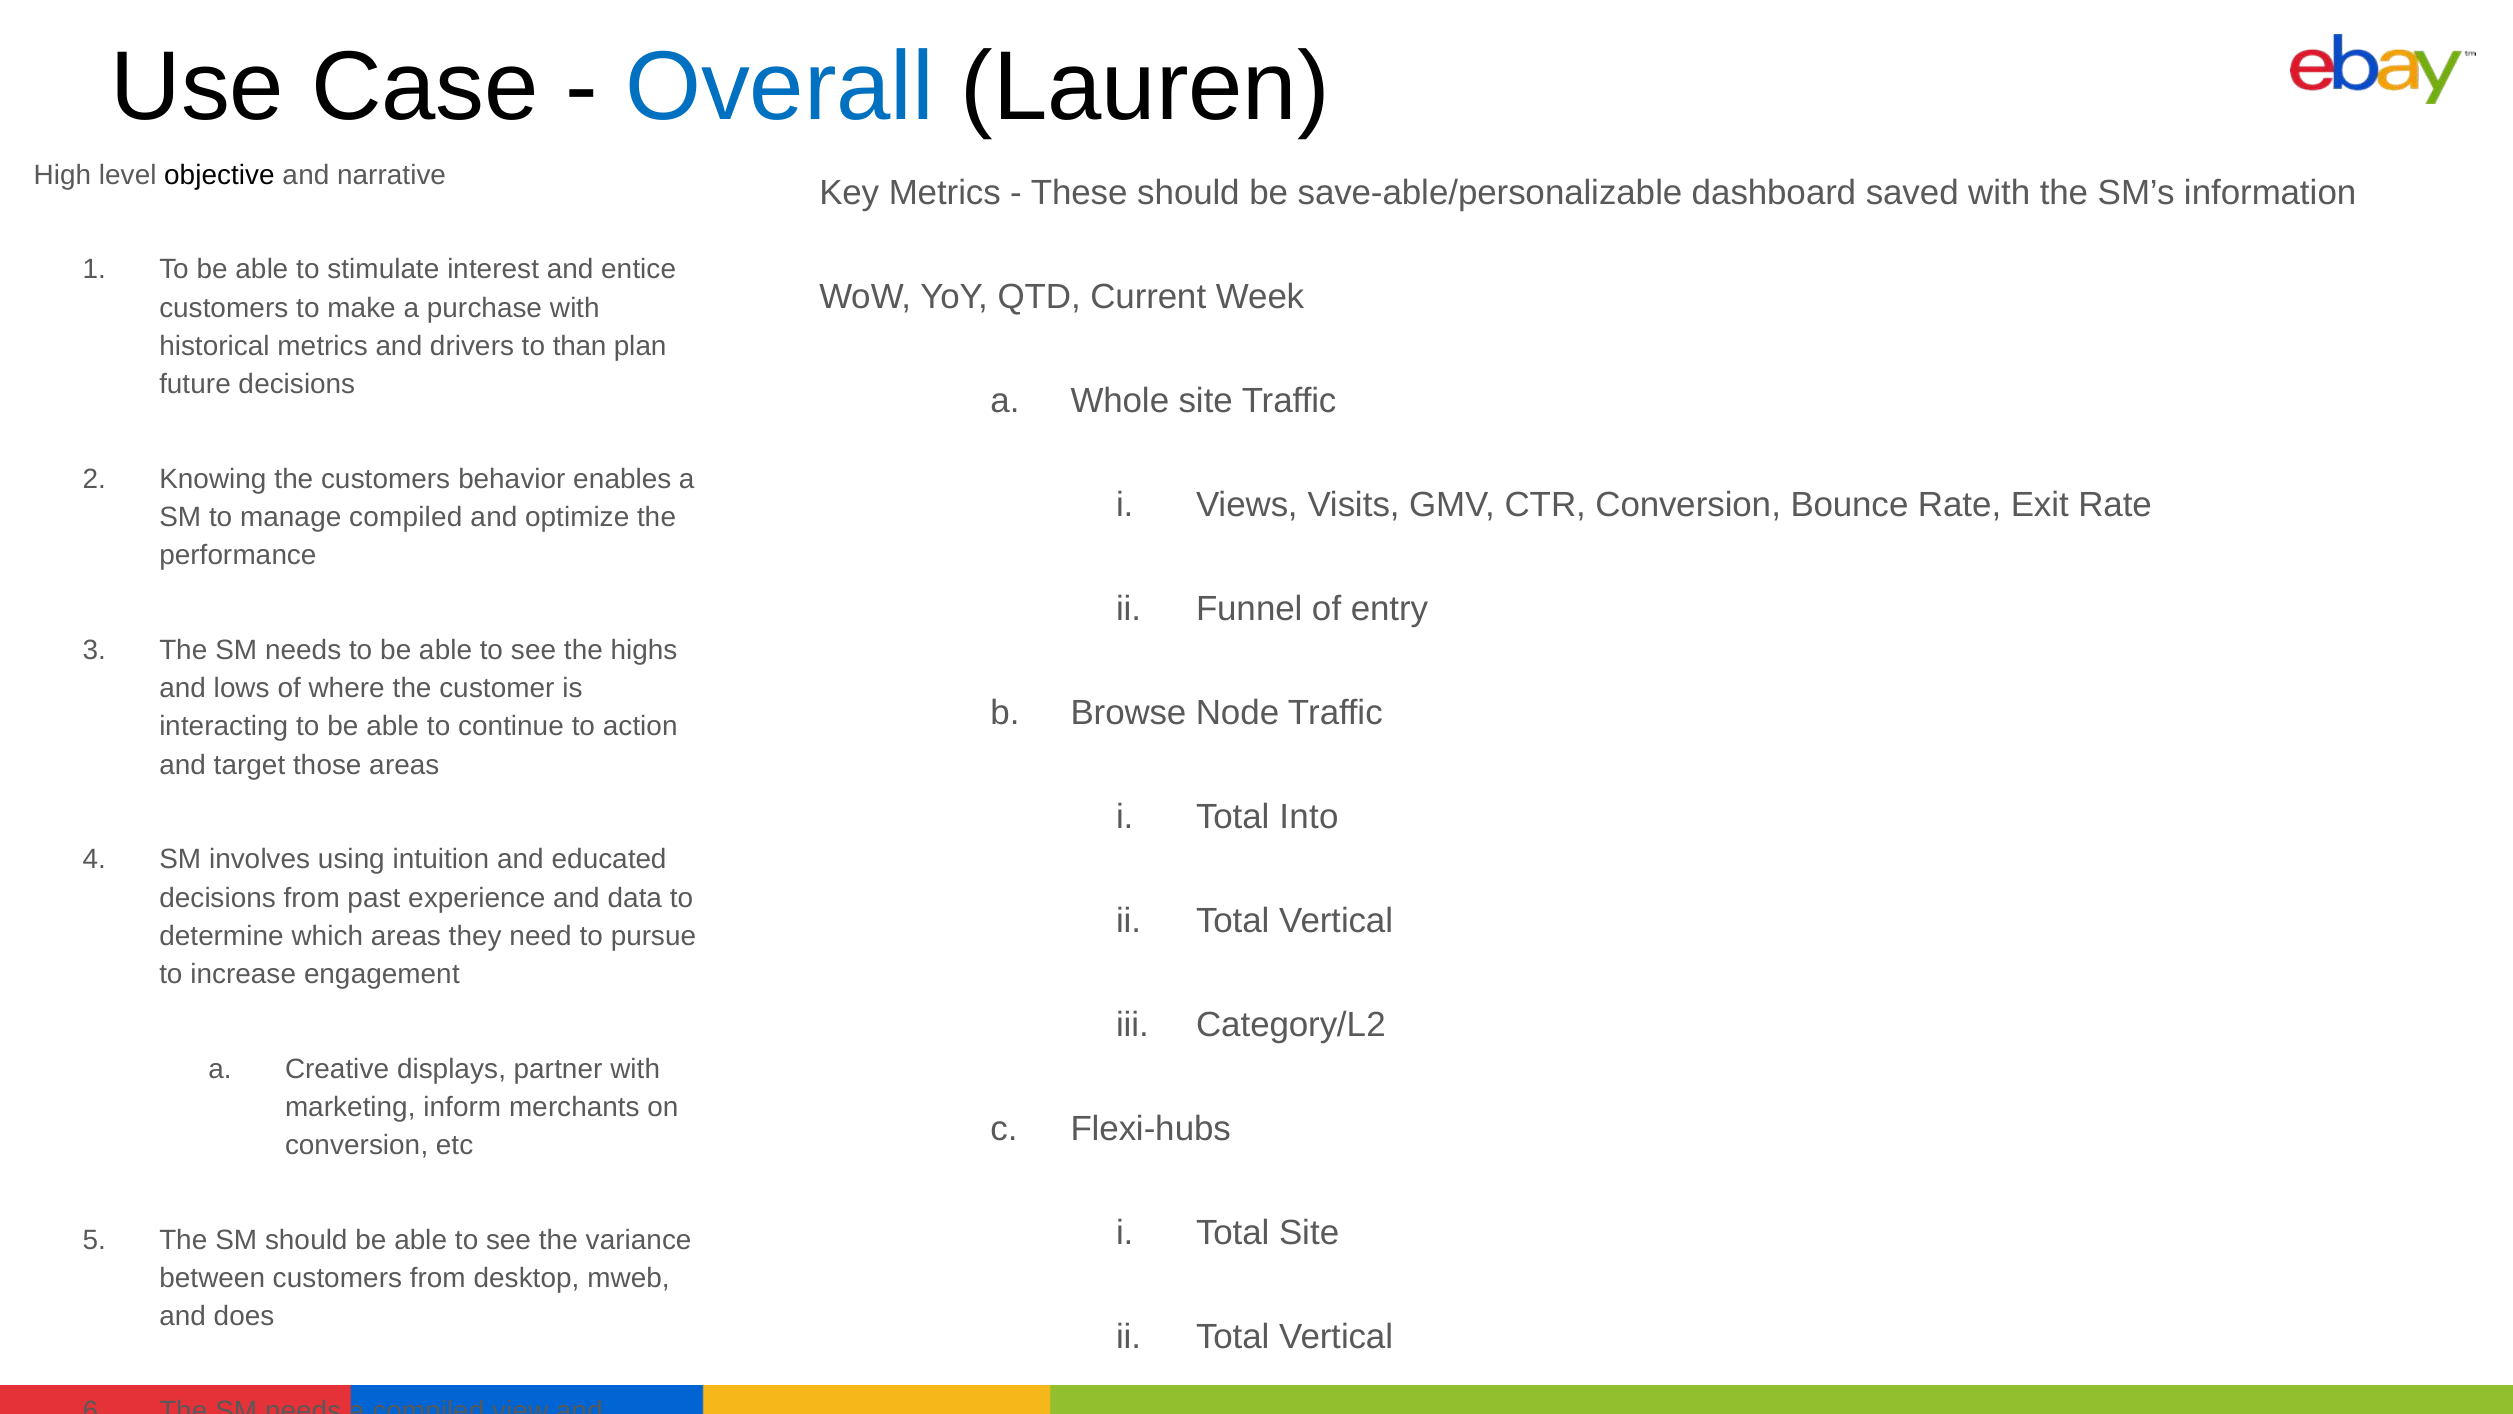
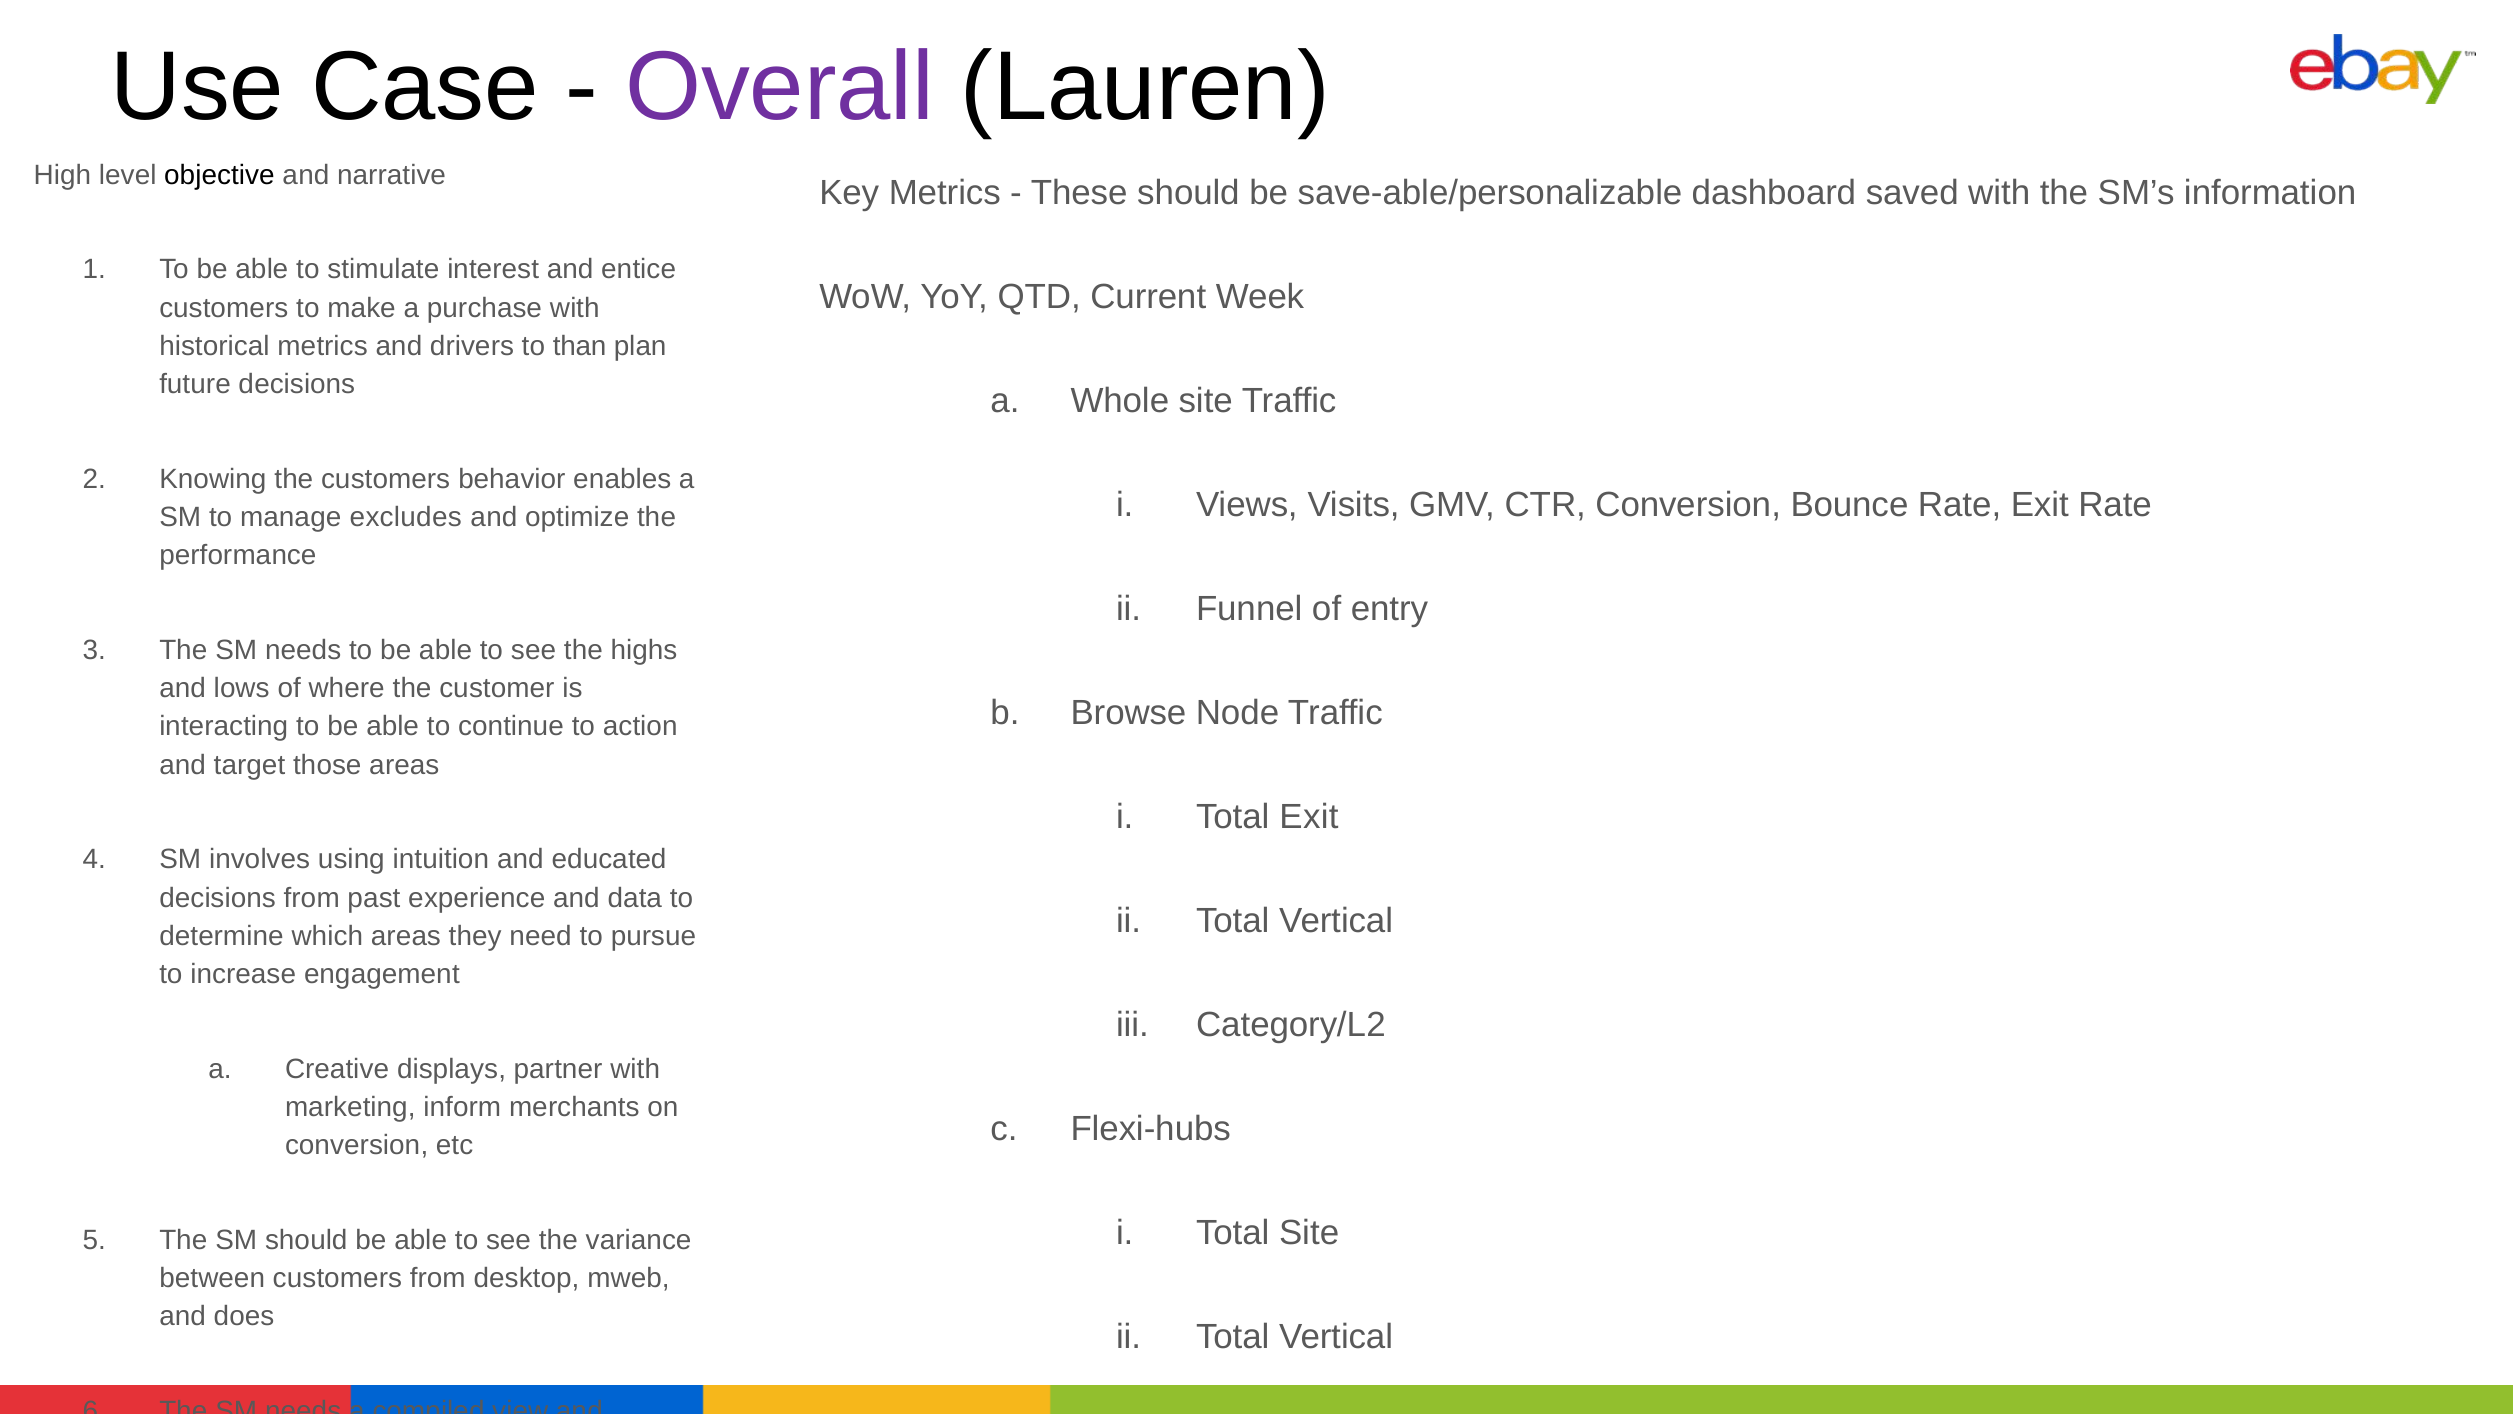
Overall colour: blue -> purple
manage compiled: compiled -> excludes
Total Into: Into -> Exit
